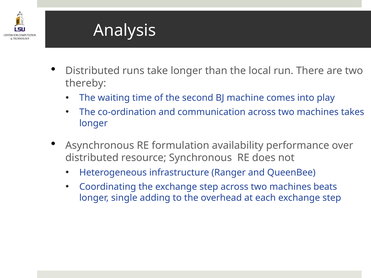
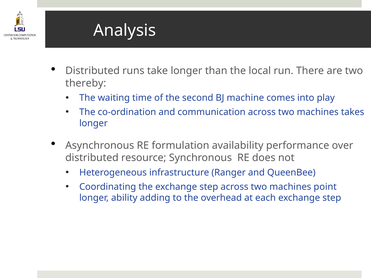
beats: beats -> point
single: single -> ability
